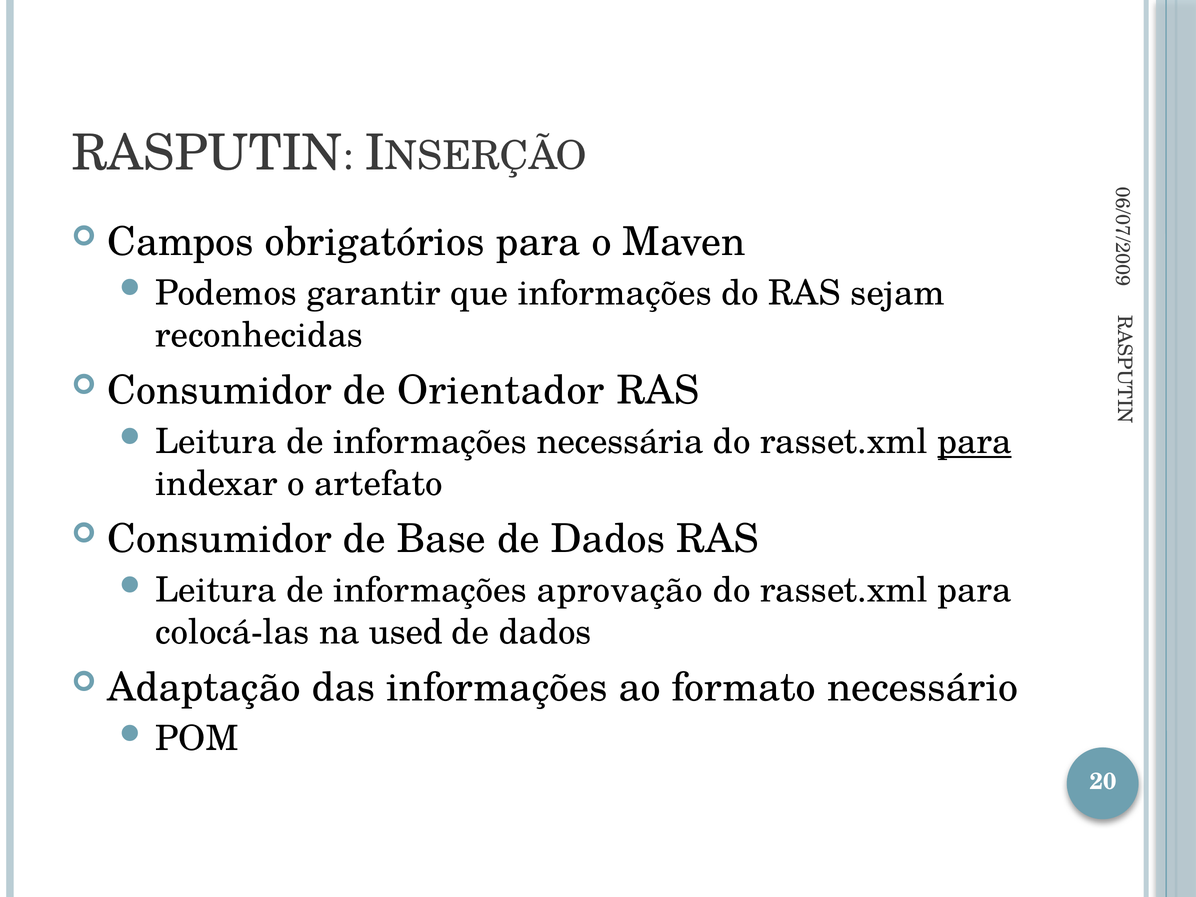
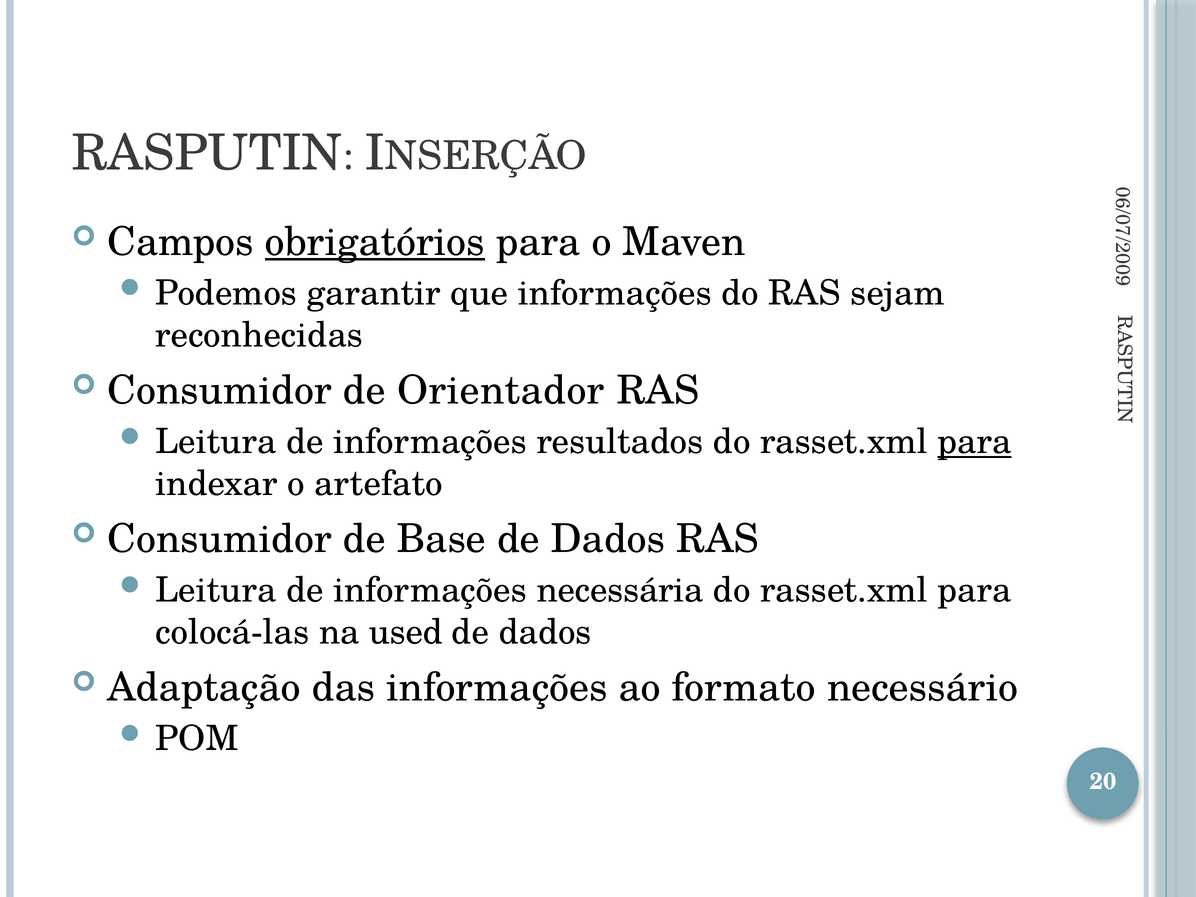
obrigatórios underline: none -> present
necessária: necessária -> resultados
aprovação: aprovação -> necessária
